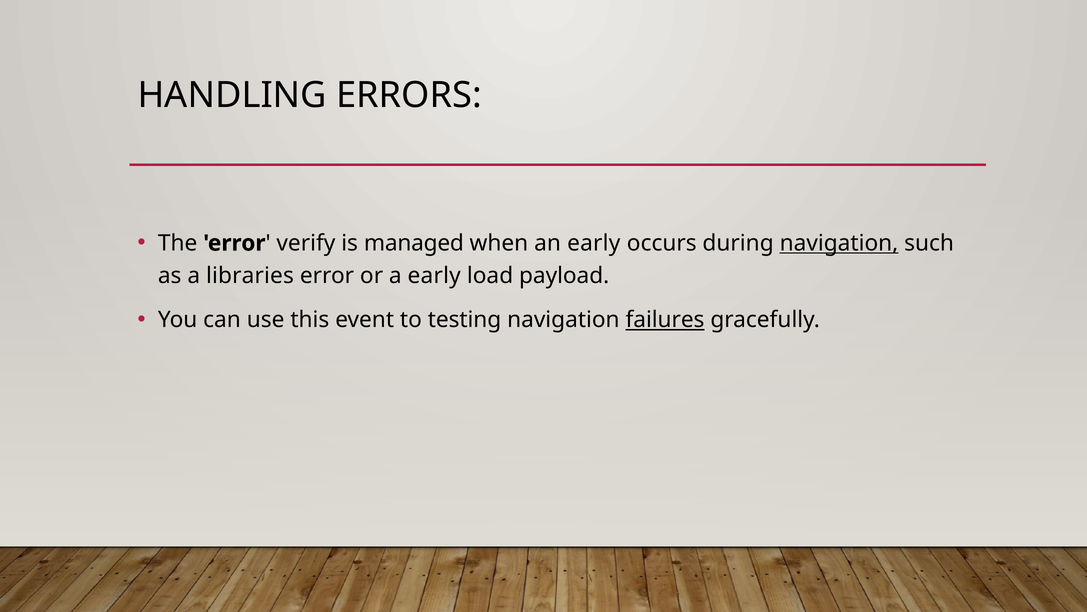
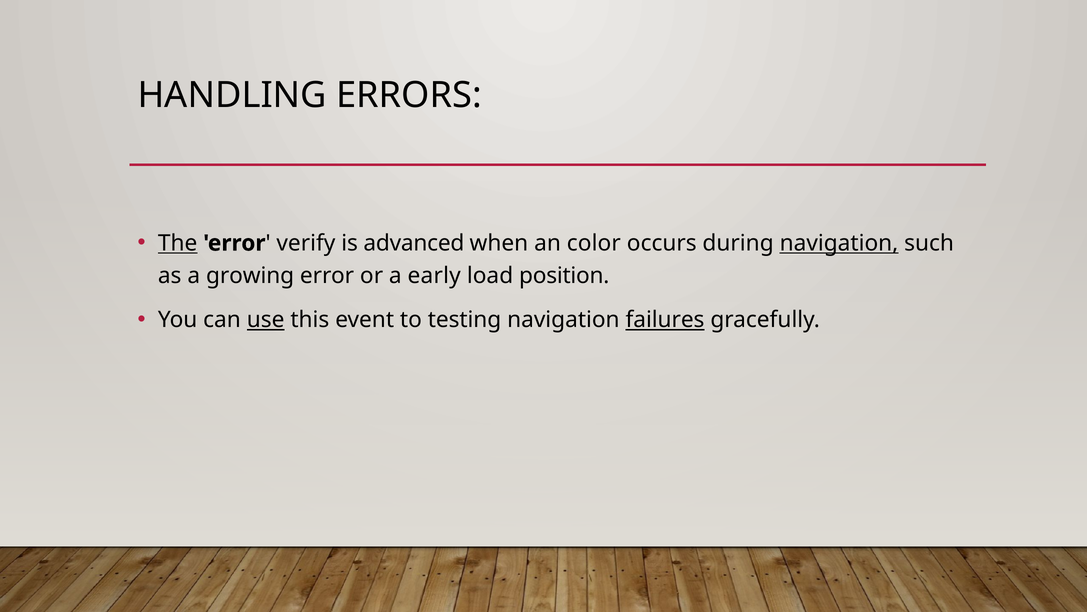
The underline: none -> present
managed: managed -> advanced
an early: early -> color
libraries: libraries -> growing
payload: payload -> position
use underline: none -> present
